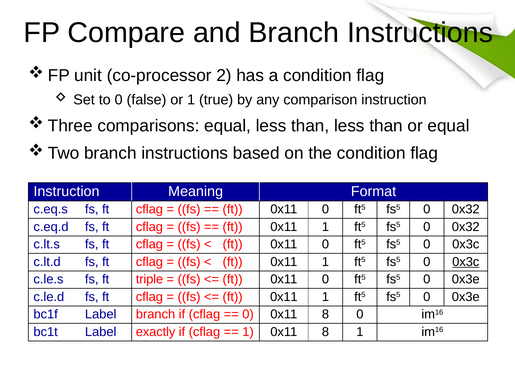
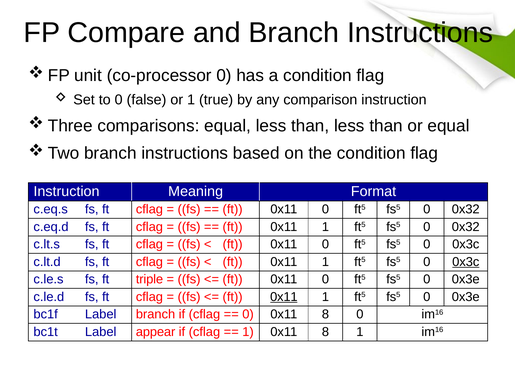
co-processor 2: 2 -> 0
0x11 at (284, 297) underline: none -> present
exactly: exactly -> appear
